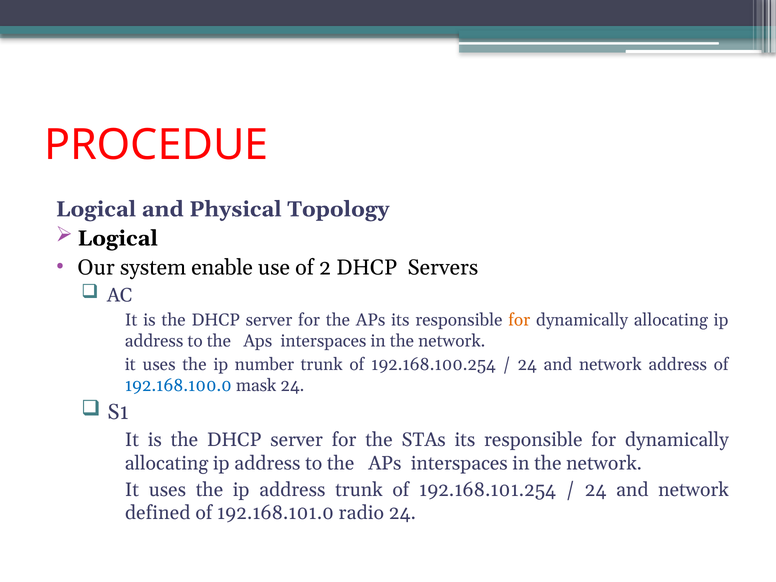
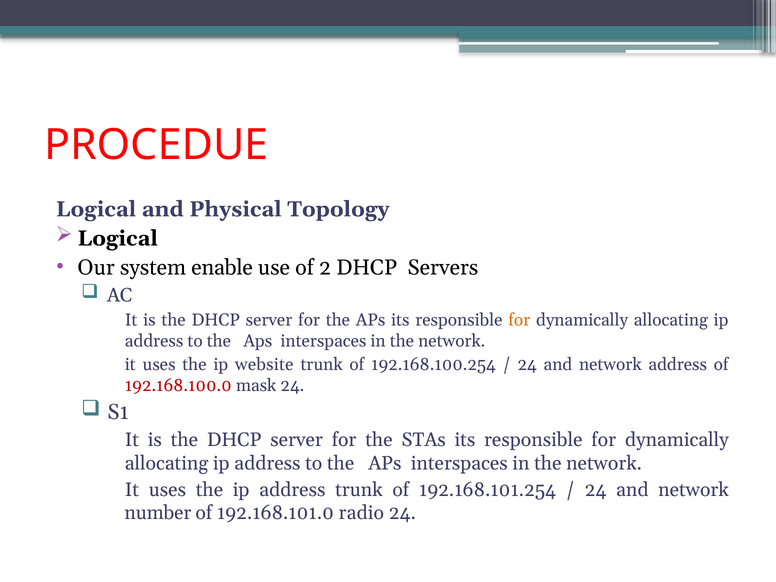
number: number -> website
192.168.100.0 colour: blue -> red
defined: defined -> number
